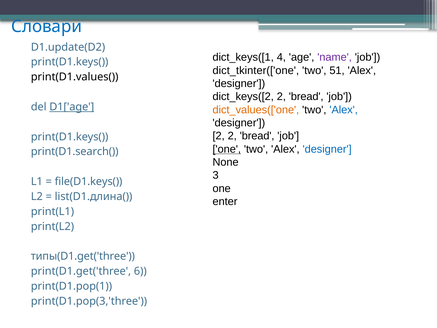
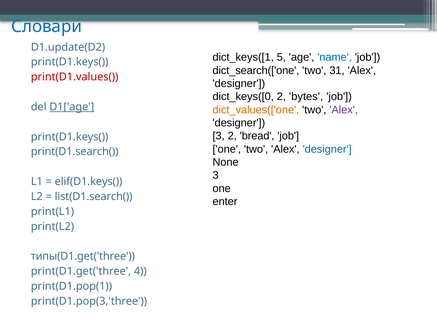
4: 4 -> 5
name colour: purple -> blue
dict_tkinter(['one: dict_tkinter(['one -> dict_search(['one
51: 51 -> 31
print(D1.values( colour: black -> red
dict_keys([2: dict_keys([2 -> dict_keys([0
bread at (306, 97): bread -> bytes
Alex at (344, 110) colour: blue -> purple
2 at (219, 136): 2 -> 3
one at (227, 149) underline: present -> none
file(D1.keys(: file(D1.keys( -> elif(D1.keys(
list(D1.длина(: list(D1.длина( -> list(D1.search(
6: 6 -> 4
